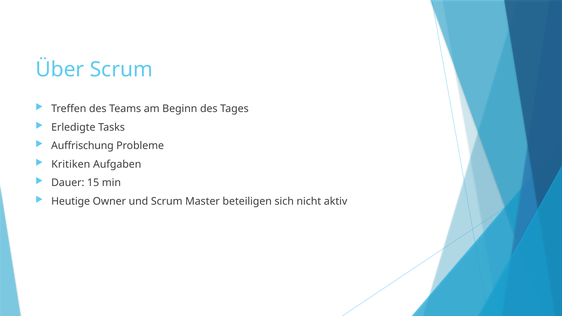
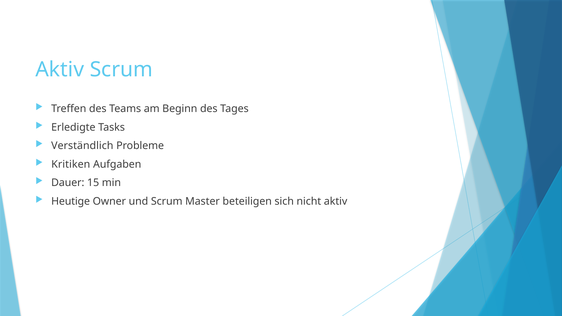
Über at (60, 70): Über -> Aktiv
Auffrischung: Auffrischung -> Verständlich
